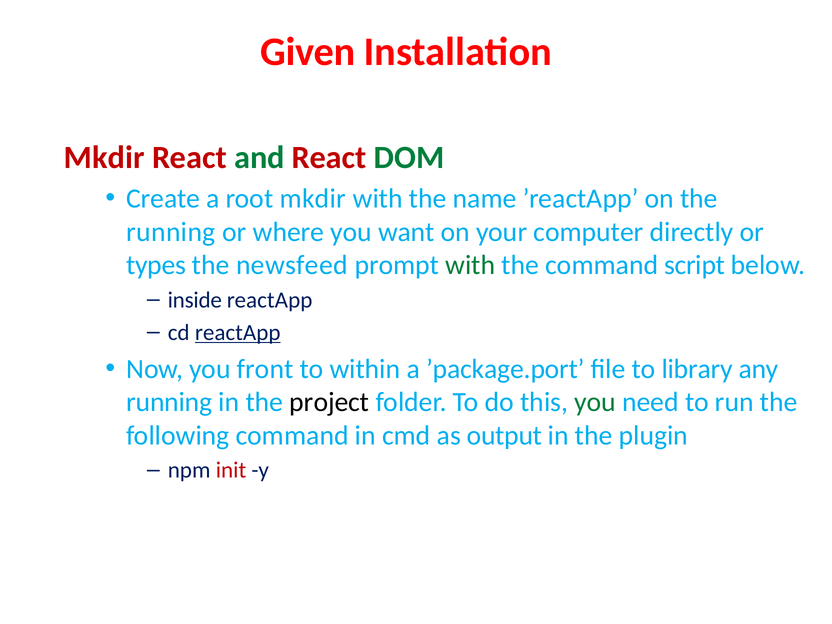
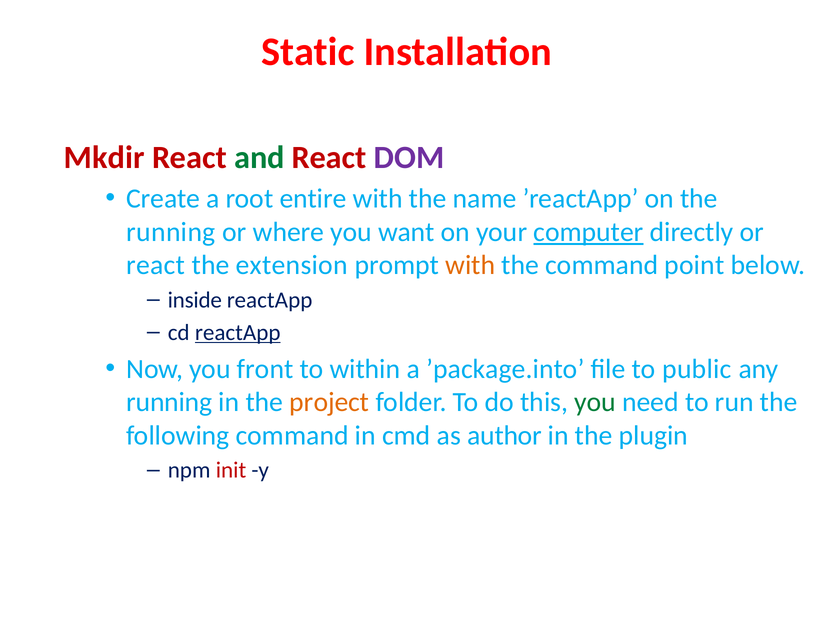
Given: Given -> Static
DOM colour: green -> purple
root mkdir: mkdir -> entire
computer underline: none -> present
types at (156, 265): types -> react
newsfeed: newsfeed -> extension
with at (470, 265) colour: green -> orange
script: script -> point
’package.port: ’package.port -> ’package.into
library: library -> public
project colour: black -> orange
output: output -> author
